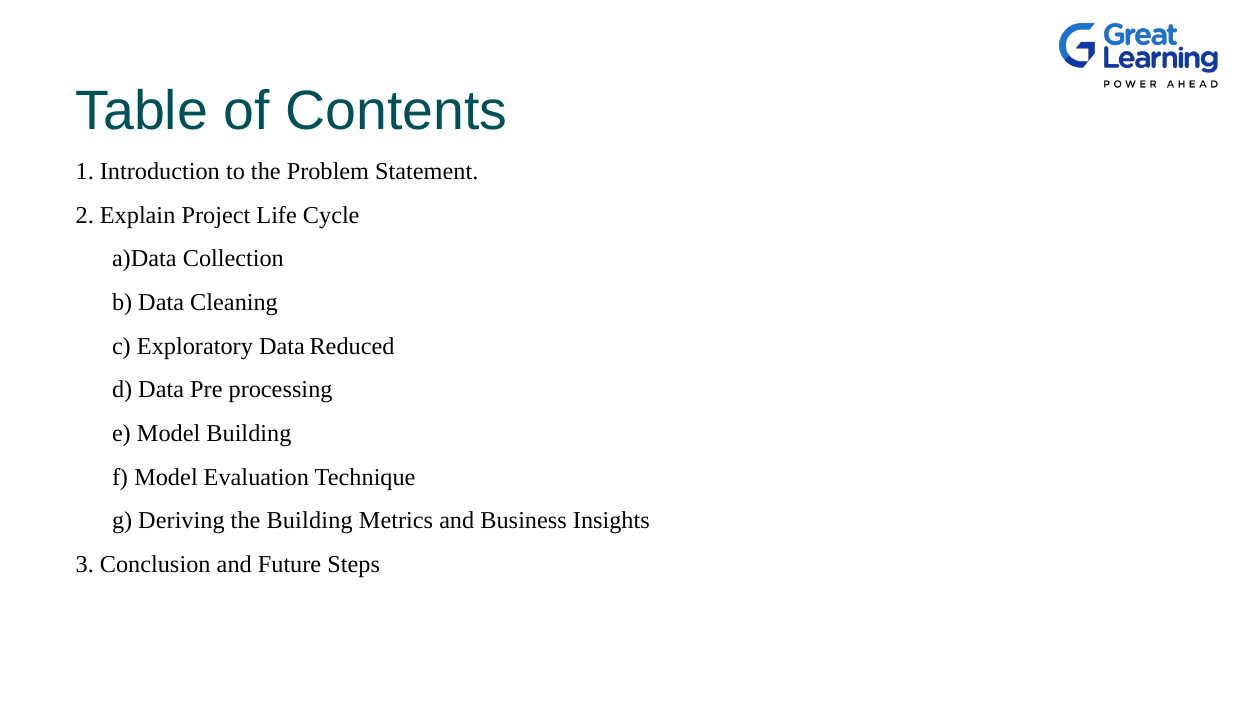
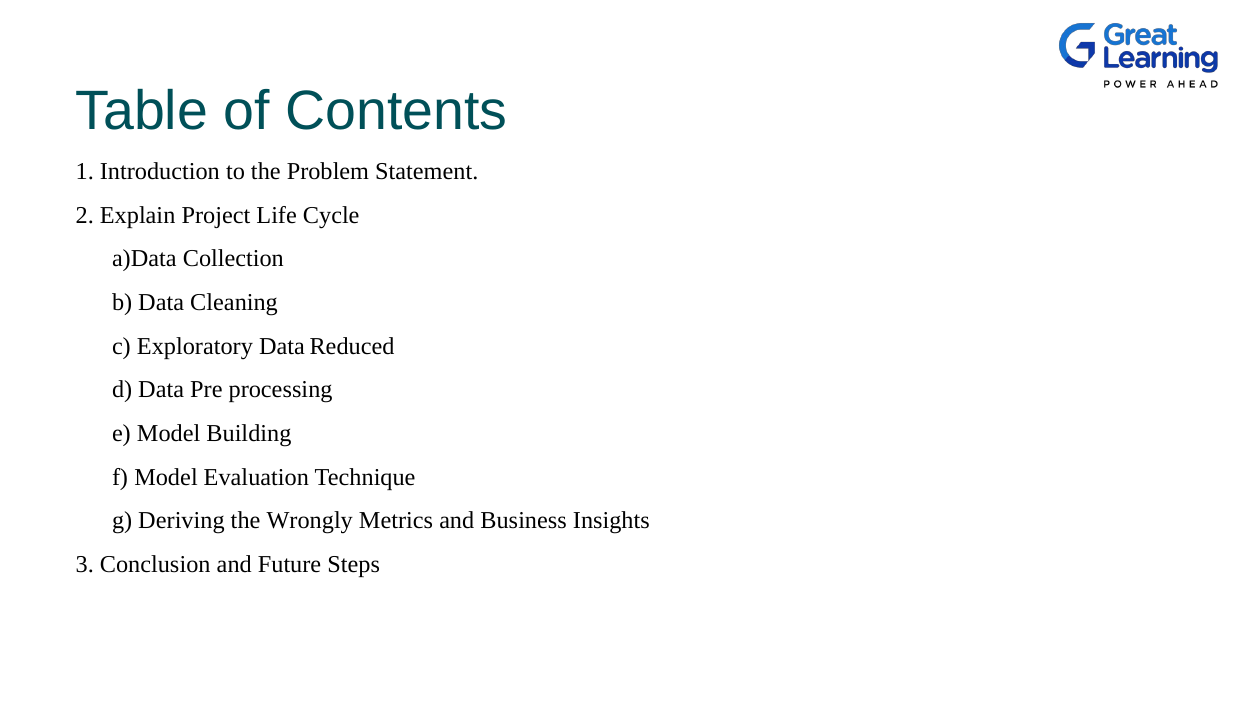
the Building: Building -> Wrongly
